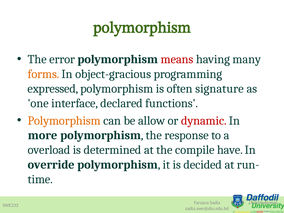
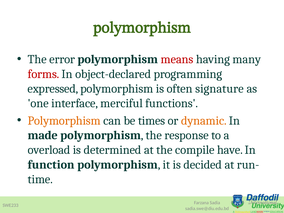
forms colour: orange -> red
object-gracious: object-gracious -> object-declared
declared: declared -> merciful
allow: allow -> times
dynamic colour: red -> orange
more: more -> made
override: override -> function
